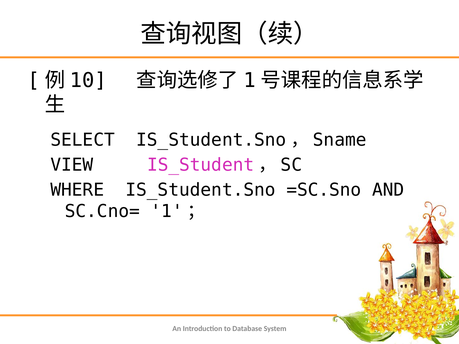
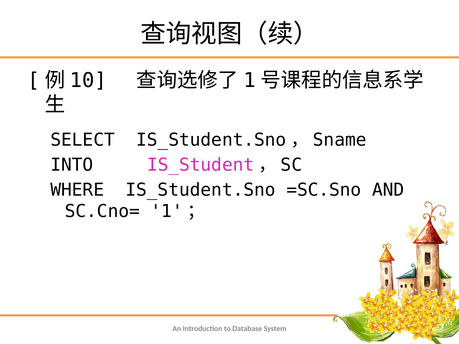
VIEW: VIEW -> INTO
